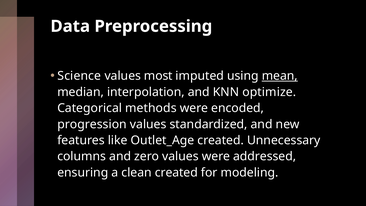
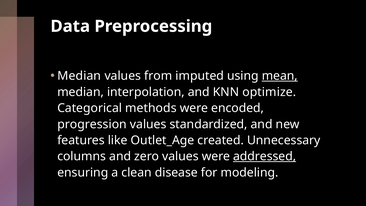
Science at (79, 76): Science -> Median
most: most -> from
addressed underline: none -> present
clean created: created -> disease
